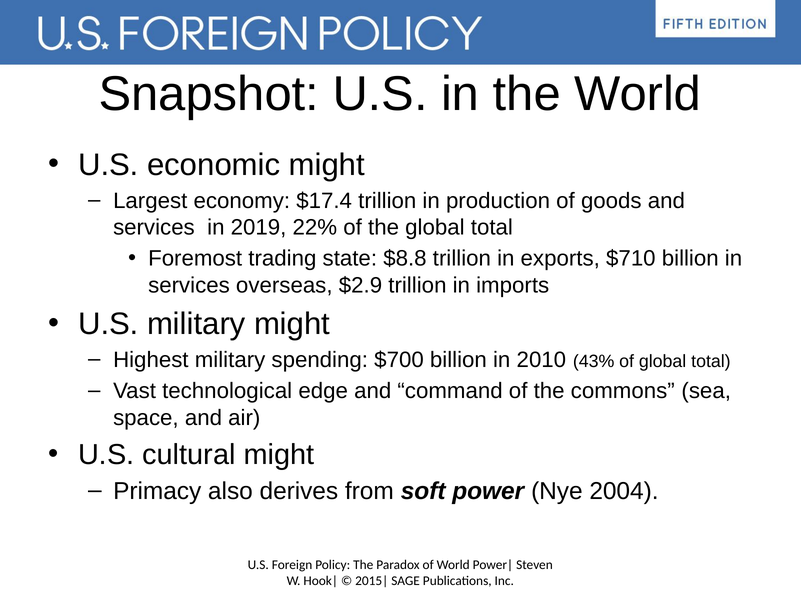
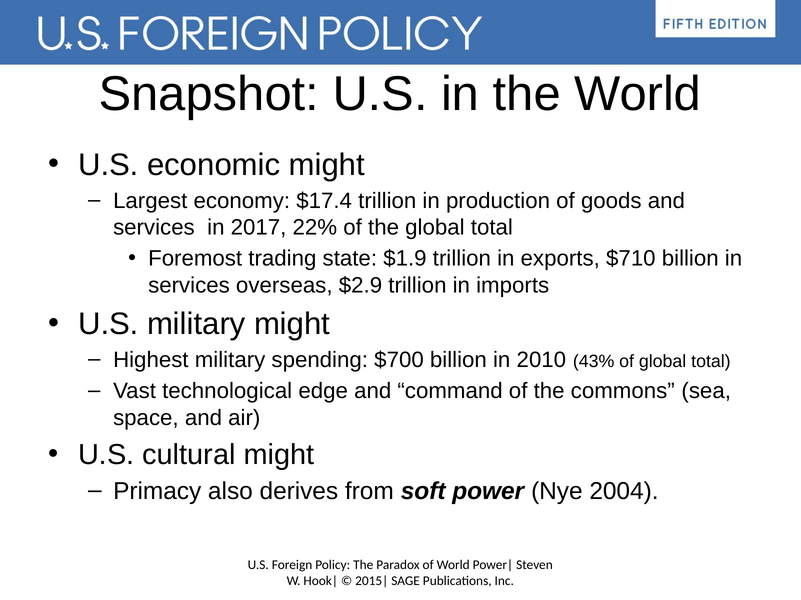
2019: 2019 -> 2017
$8.8: $8.8 -> $1.9
